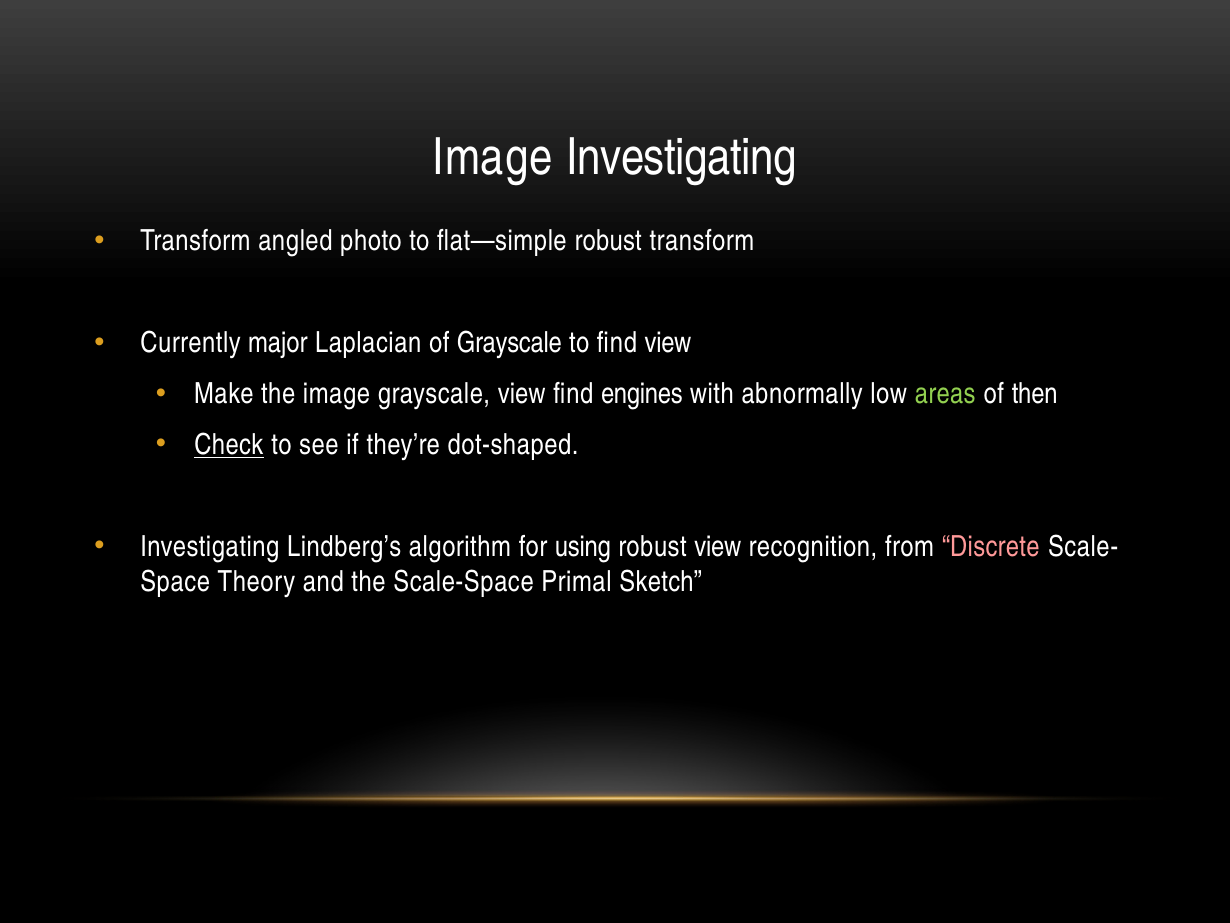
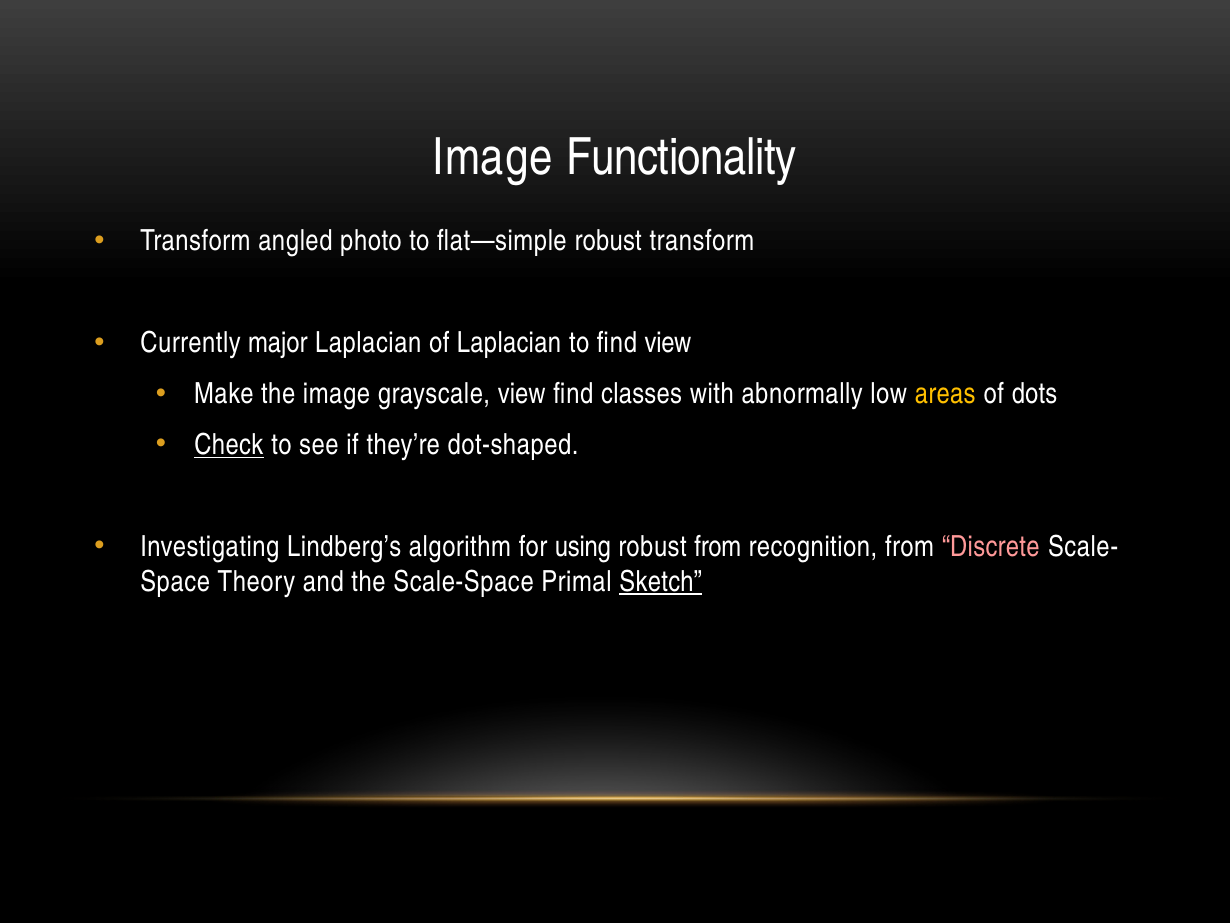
Image Investigating: Investigating -> Functionality
of Grayscale: Grayscale -> Laplacian
engines: engines -> classes
areas colour: light green -> yellow
then: then -> dots
robust view: view -> from
Sketch underline: none -> present
